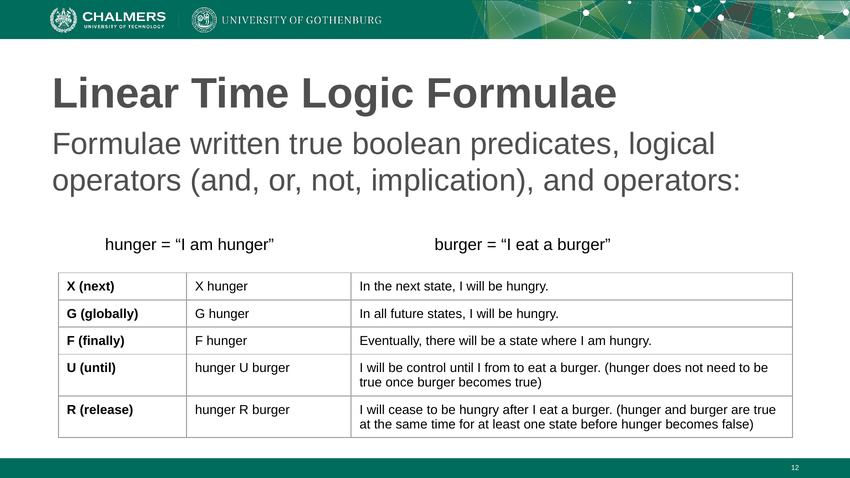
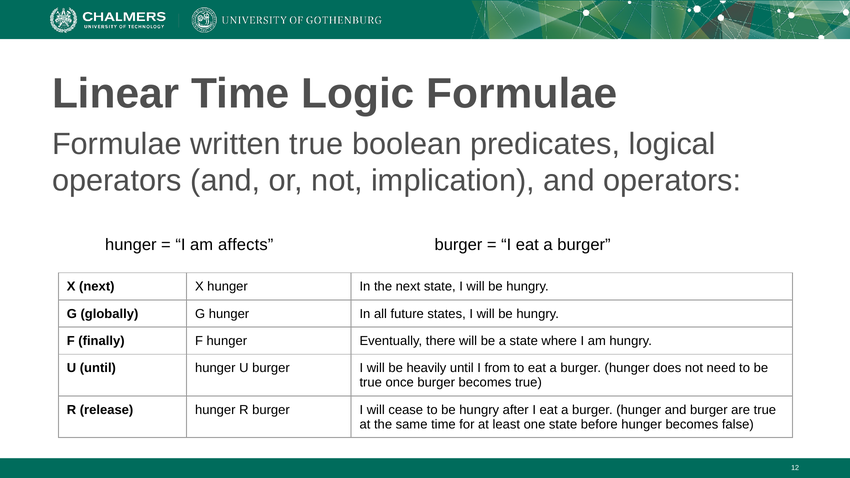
am hunger: hunger -> affects
control: control -> heavily
